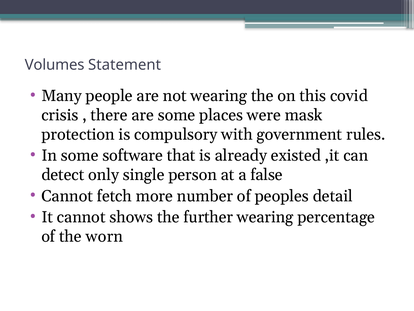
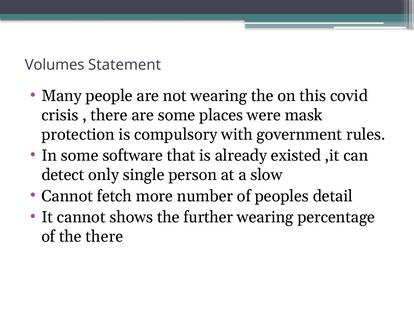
false: false -> slow
the worn: worn -> there
